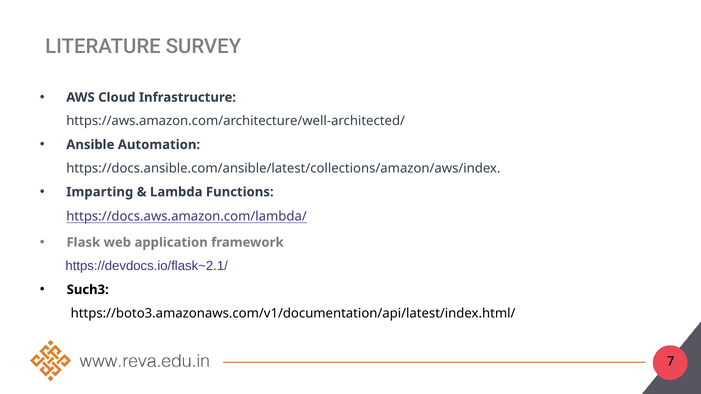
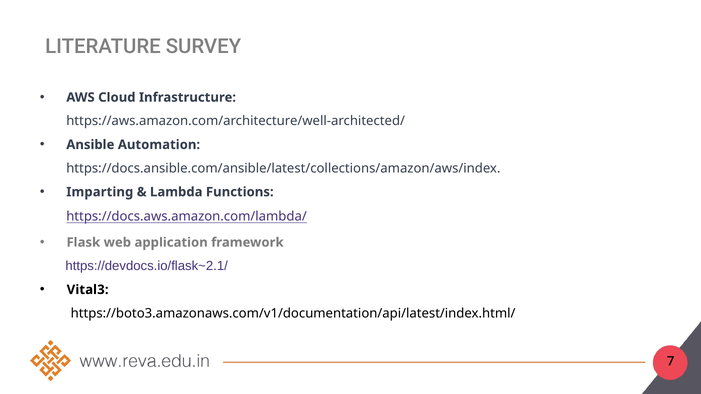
Such3: Such3 -> Vital3
